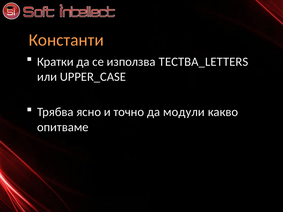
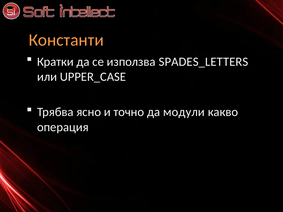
ТЕСТВА_LETTERS: ТЕСТВА_LETTERS -> SPADES_LETTERS
опитваме: опитваме -> операция
